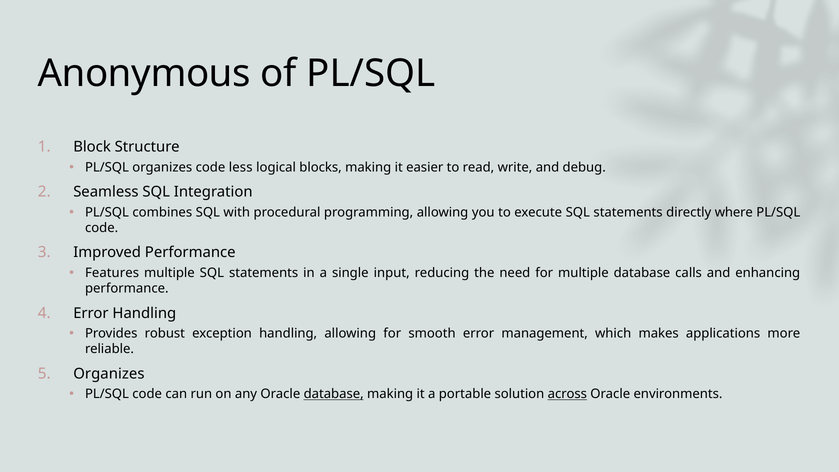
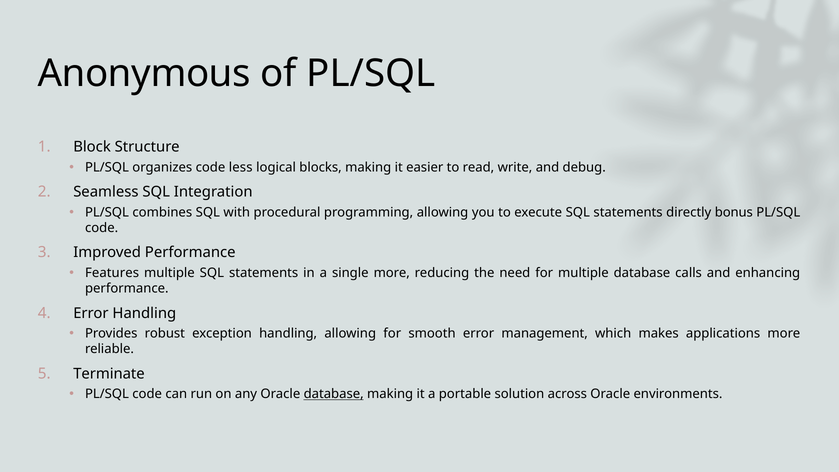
where: where -> bonus
single input: input -> more
Organizes at (109, 374): Organizes -> Terminate
across underline: present -> none
